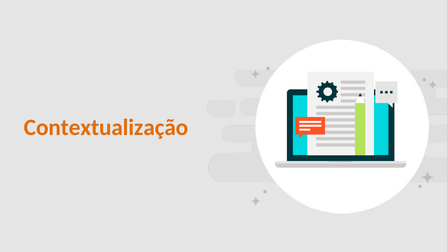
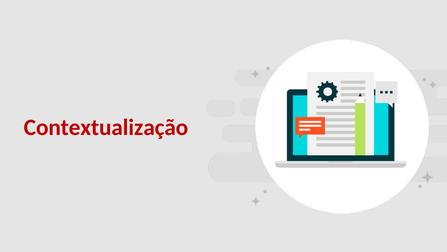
Contextualização colour: orange -> red
